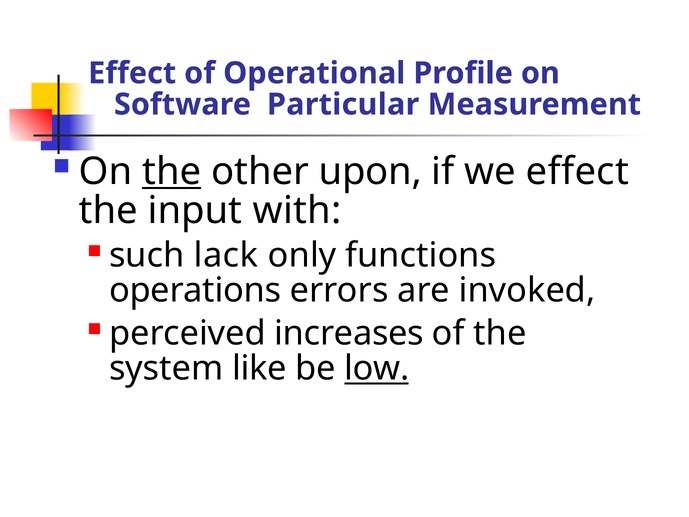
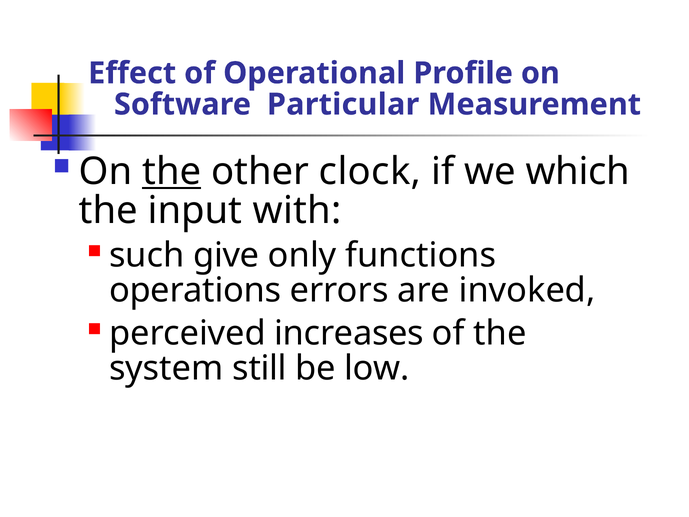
upon: upon -> clock
we effect: effect -> which
lack: lack -> give
like: like -> still
low underline: present -> none
